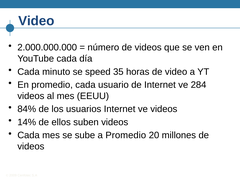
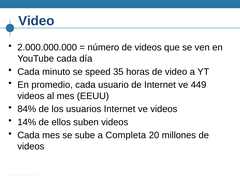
284: 284 -> 449
a Promedio: Promedio -> Completa
